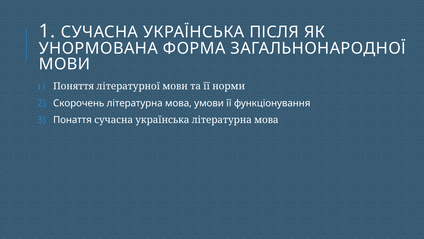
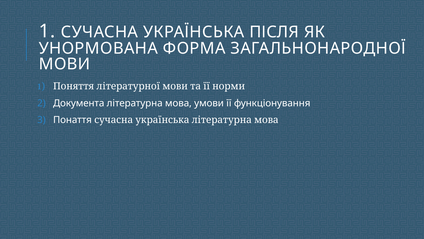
Скорочень: Скорочень -> Документа
